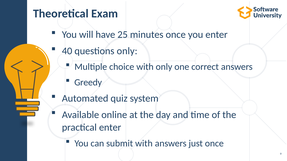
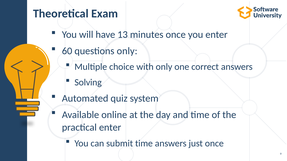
25: 25 -> 13
40: 40 -> 60
Greedy: Greedy -> Solving
submit with: with -> time
